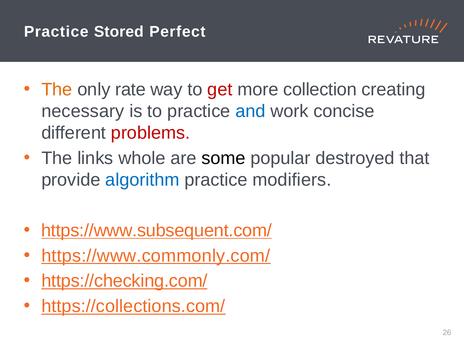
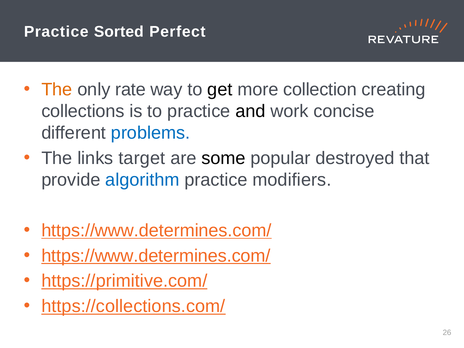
Stored: Stored -> Sorted
get colour: red -> black
necessary: necessary -> collections
and colour: blue -> black
problems colour: red -> blue
whole: whole -> target
https://www.subsequent.com/ at (156, 230): https://www.subsequent.com/ -> https://www.determines.com/
https://www.commonly.com/ at (156, 256): https://www.commonly.com/ -> https://www.determines.com/
https://checking.com/: https://checking.com/ -> https://primitive.com/
